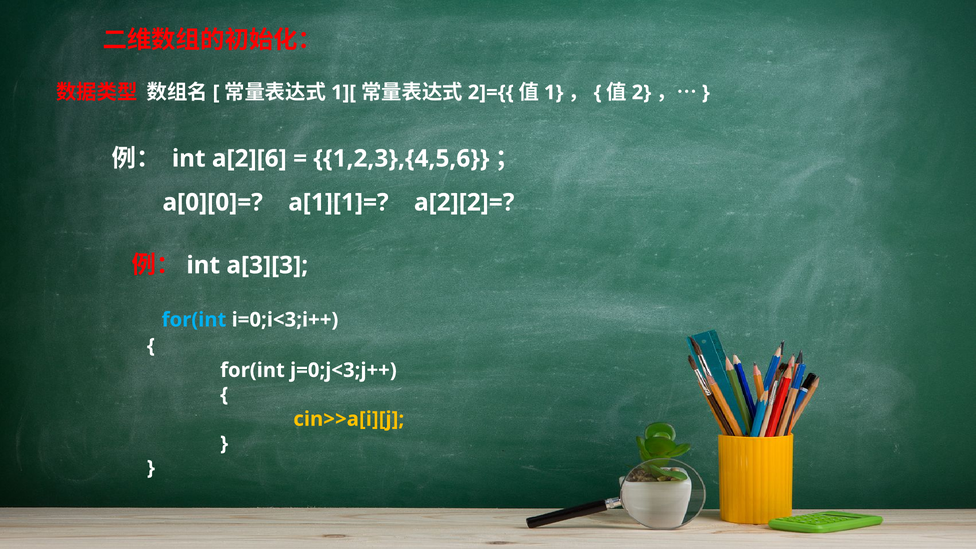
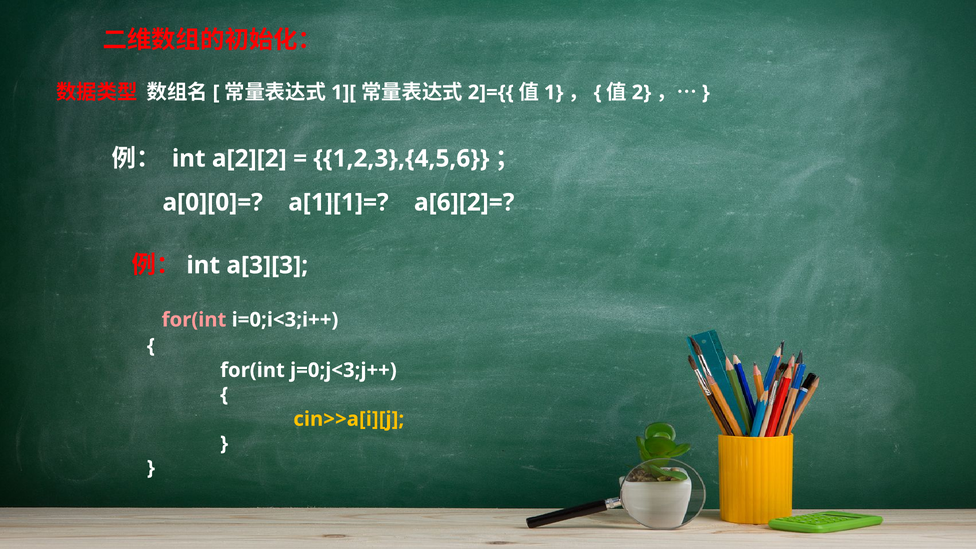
a[2][6: a[2][6 -> a[2][2
a[2][2]=: a[2][2]= -> a[6][2]=
for(int at (194, 320) colour: light blue -> pink
